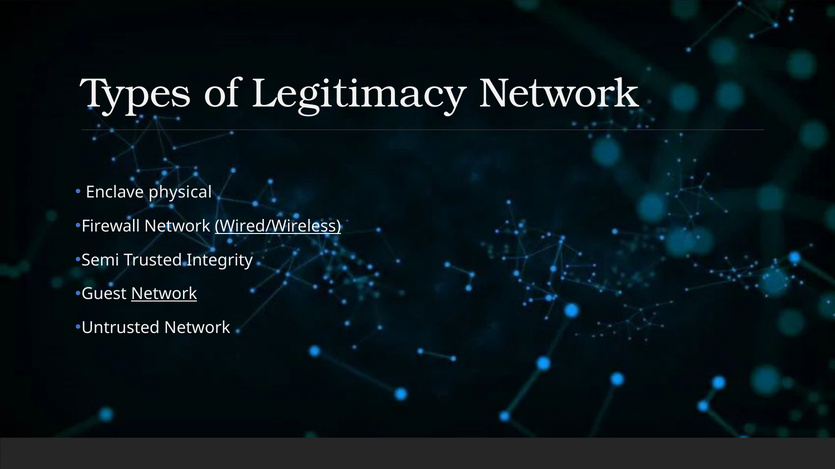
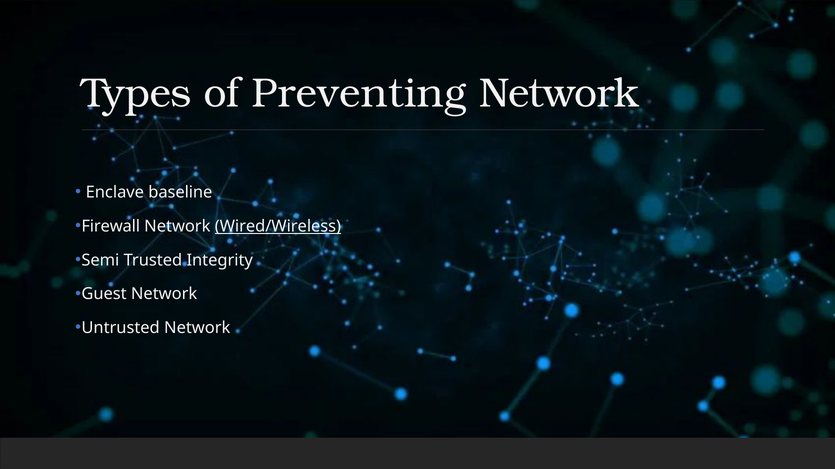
Legitimacy: Legitimacy -> Preventing
physical: physical -> baseline
Network at (164, 294) underline: present -> none
